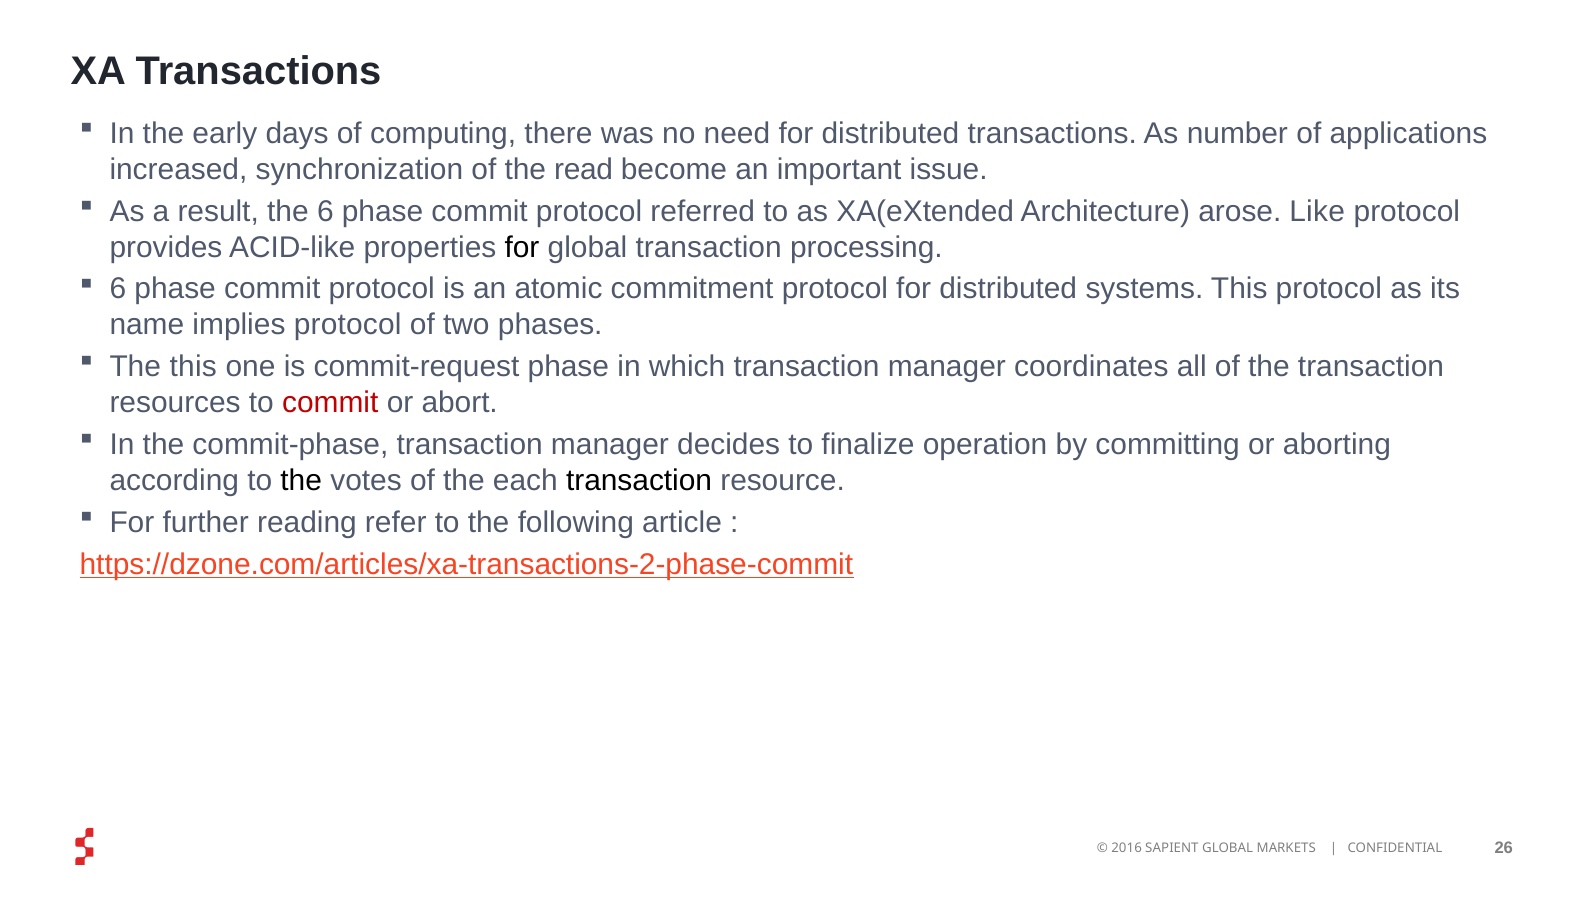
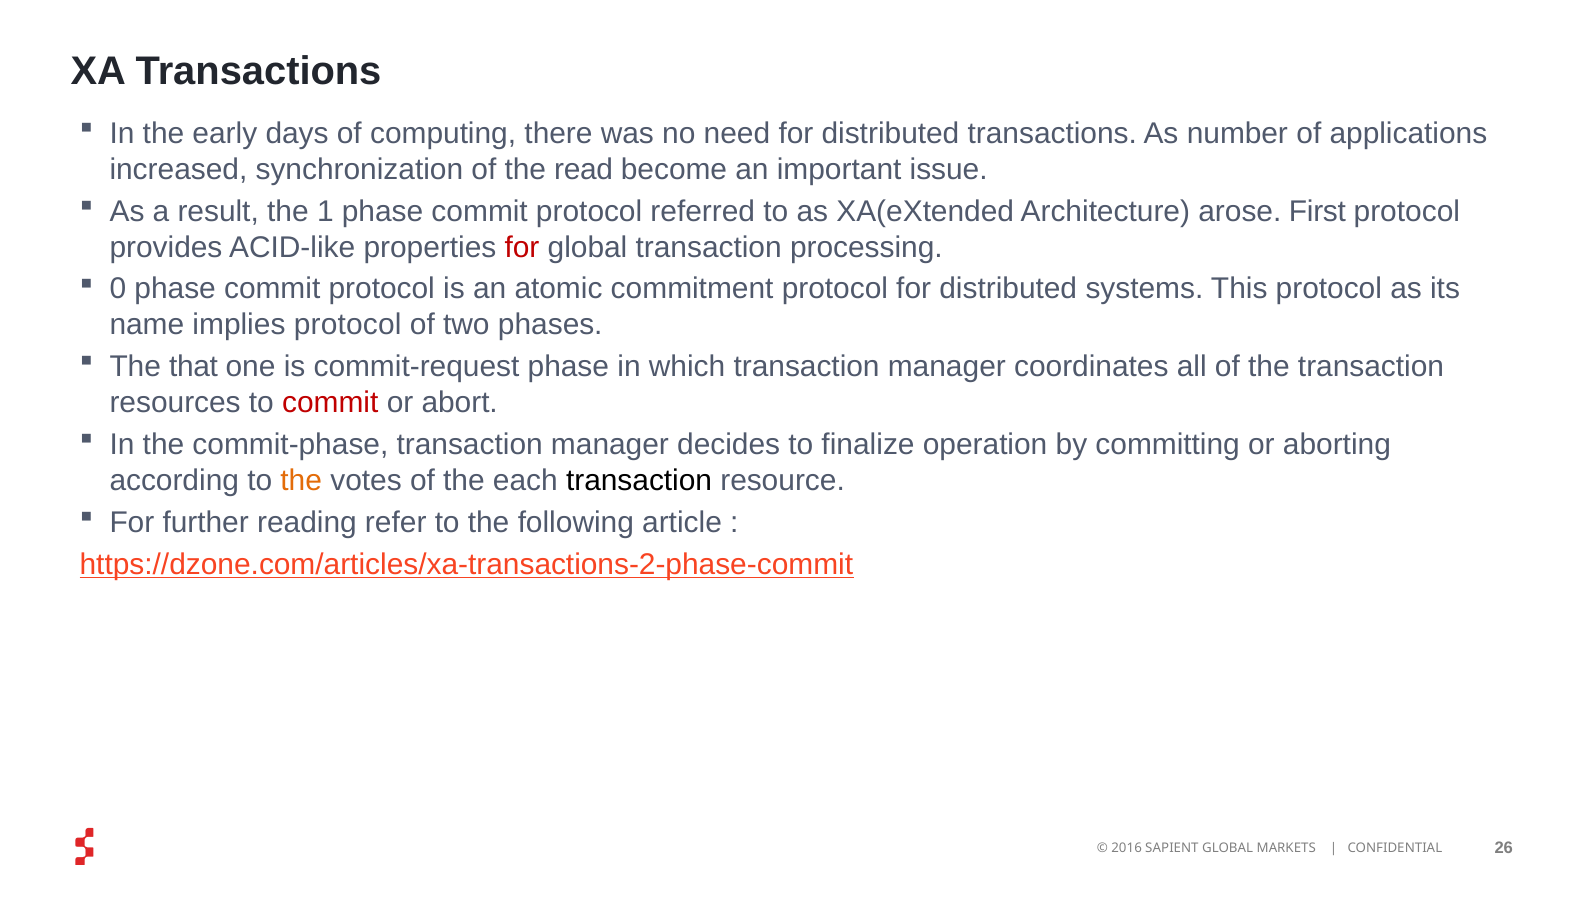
the 6: 6 -> 1
Like: Like -> First
for at (522, 247) colour: black -> red
6 at (118, 289): 6 -> 0
The this: this -> that
the at (301, 480) colour: black -> orange
